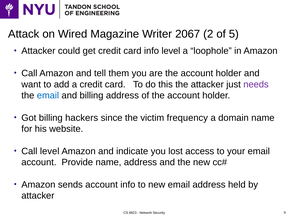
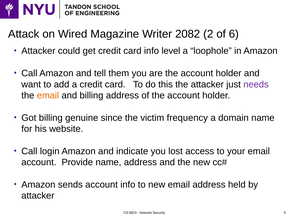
2067: 2067 -> 2082
5: 5 -> 6
email at (48, 95) colour: blue -> orange
hackers: hackers -> genuine
Call level: level -> login
